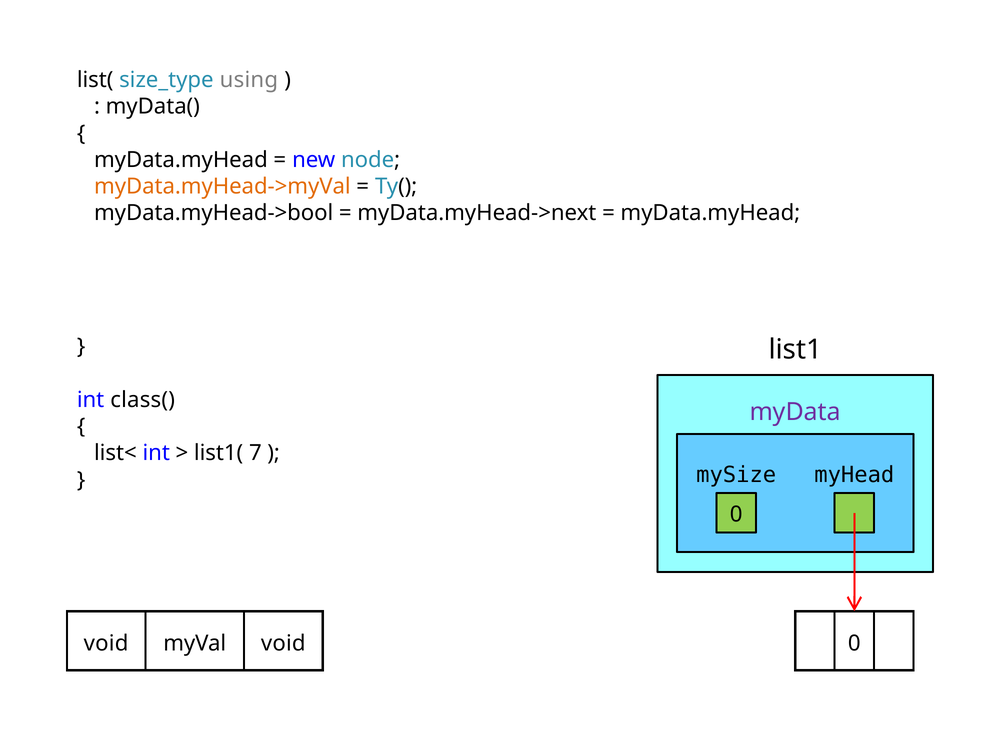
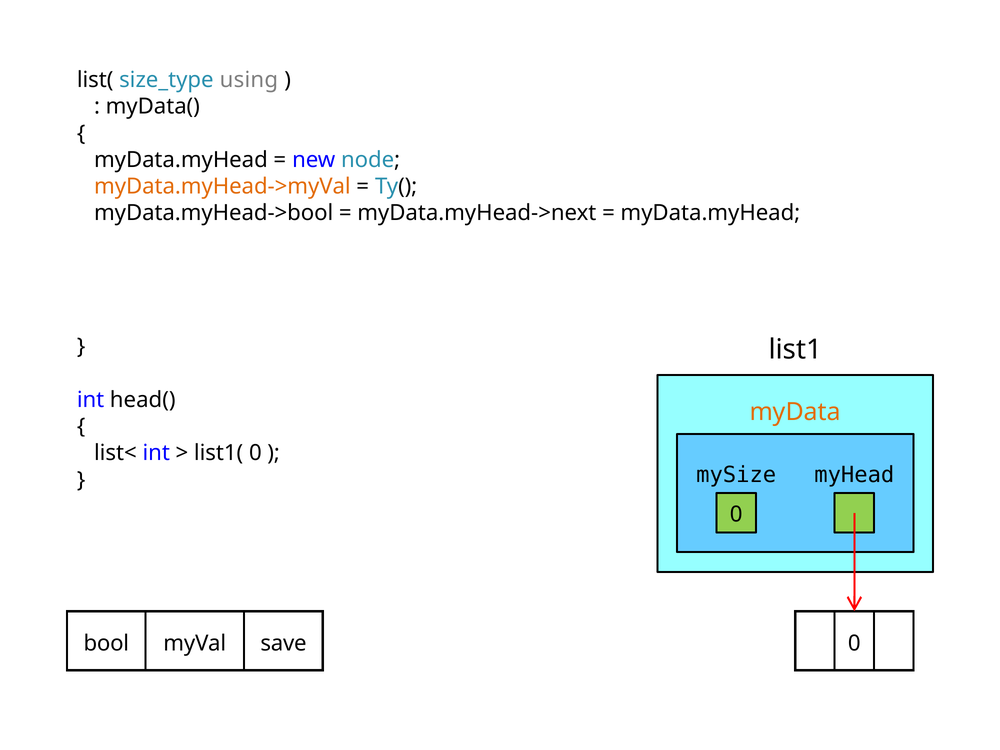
class(: class( -> head(
myData colour: purple -> orange
list1( 7: 7 -> 0
void at (106, 643): void -> bool
myVal void: void -> save
